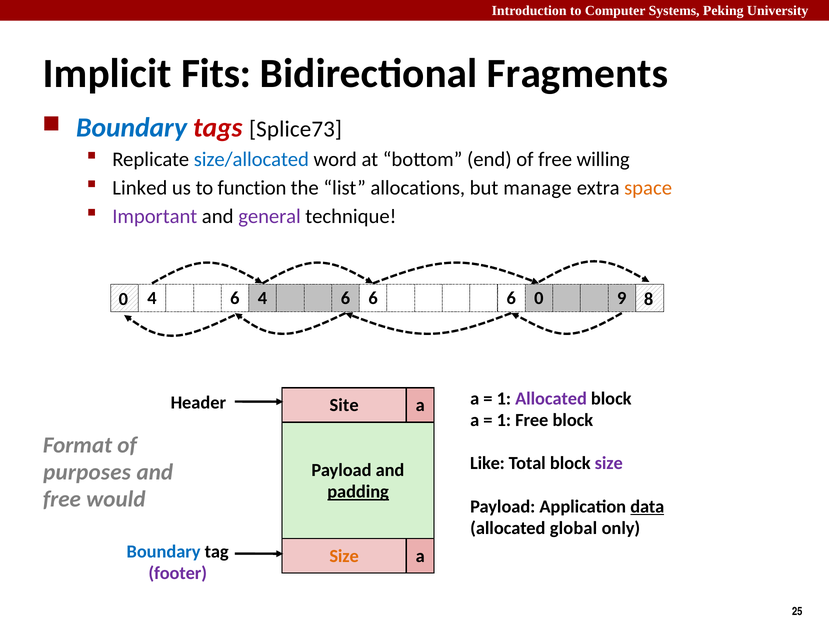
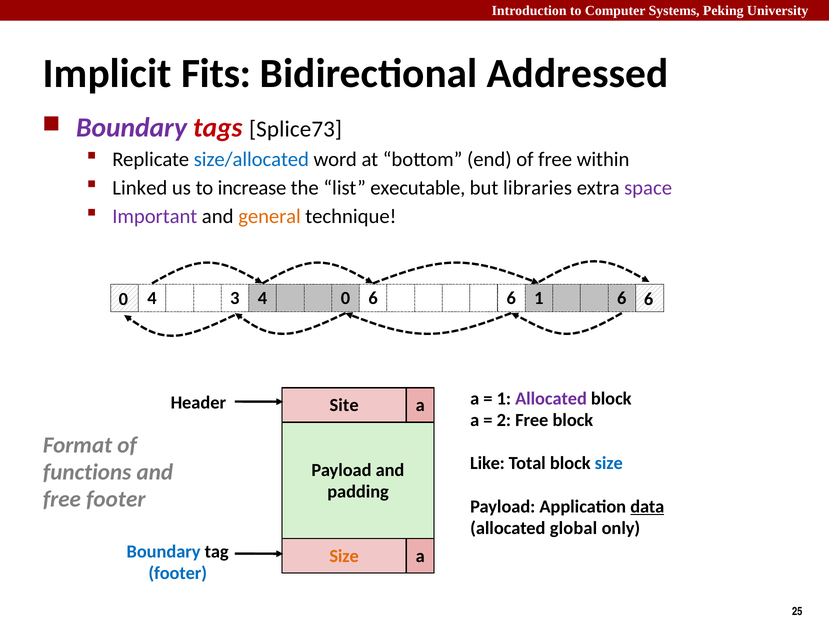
Fragments: Fragments -> Addressed
Boundary at (132, 128) colour: blue -> purple
willing: willing -> within
function: function -> increase
allocations: allocations -> executable
manage: manage -> libraries
space colour: orange -> purple
general colour: purple -> orange
6 at (235, 298): 6 -> 3
6 at (345, 298): 6 -> 0
6 0: 0 -> 1
6 9: 9 -> 6
8 at (649, 299): 8 -> 6
1 at (504, 420): 1 -> 2
size at (609, 463) colour: purple -> blue
purposes: purposes -> functions
padding underline: present -> none
free would: would -> footer
footer at (178, 573) colour: purple -> blue
